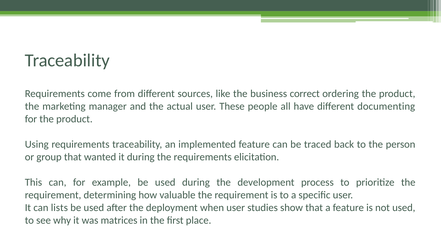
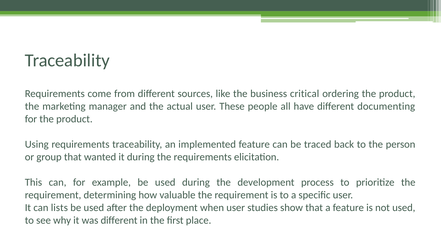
correct: correct -> critical
was matrices: matrices -> different
